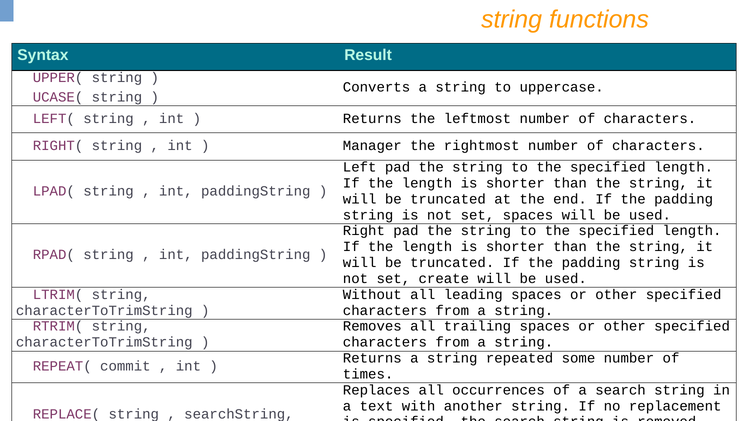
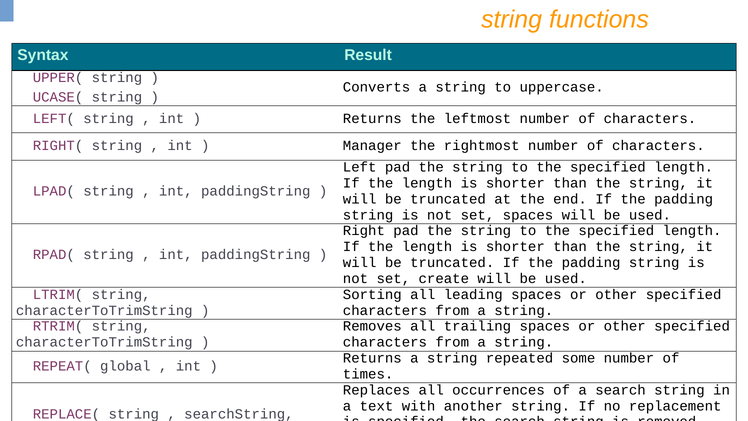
Without: Without -> Sorting
commit: commit -> global
